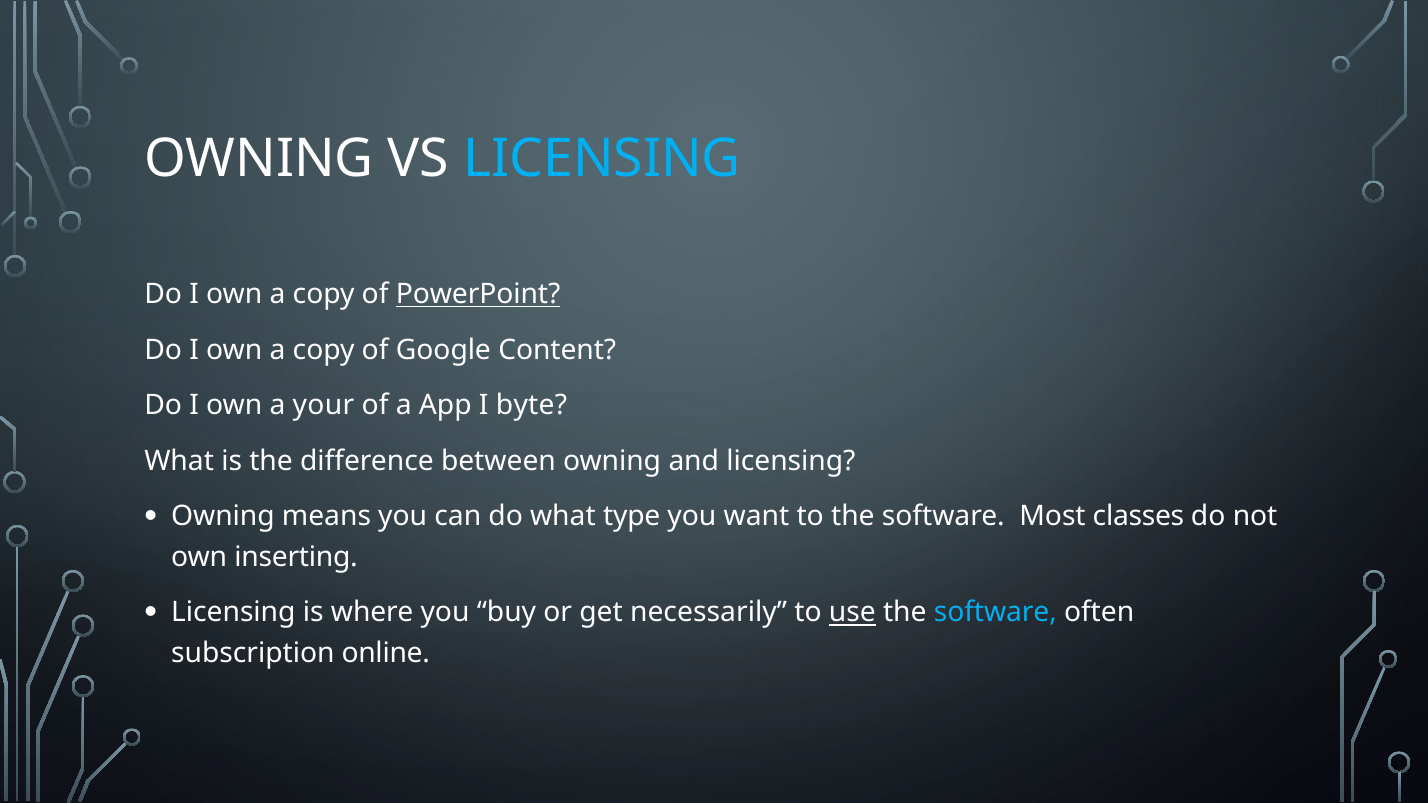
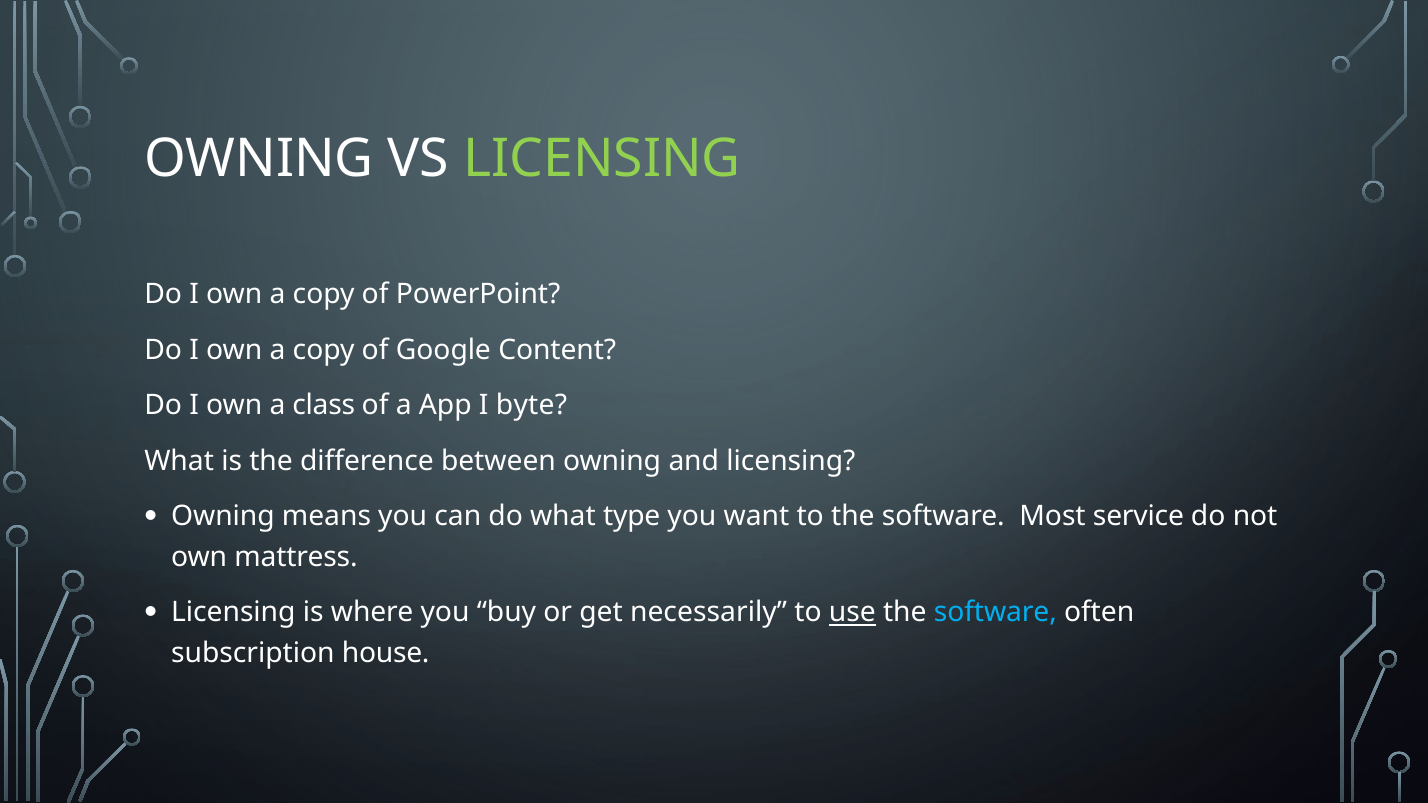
LICENSING at (602, 159) colour: light blue -> light green
PowerPoint underline: present -> none
your: your -> class
classes: classes -> service
inserting: inserting -> mattress
online: online -> house
